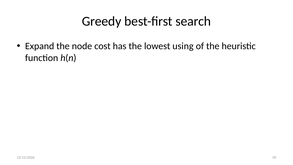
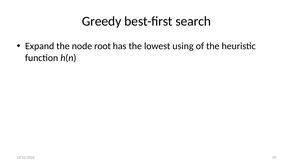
cost: cost -> root
